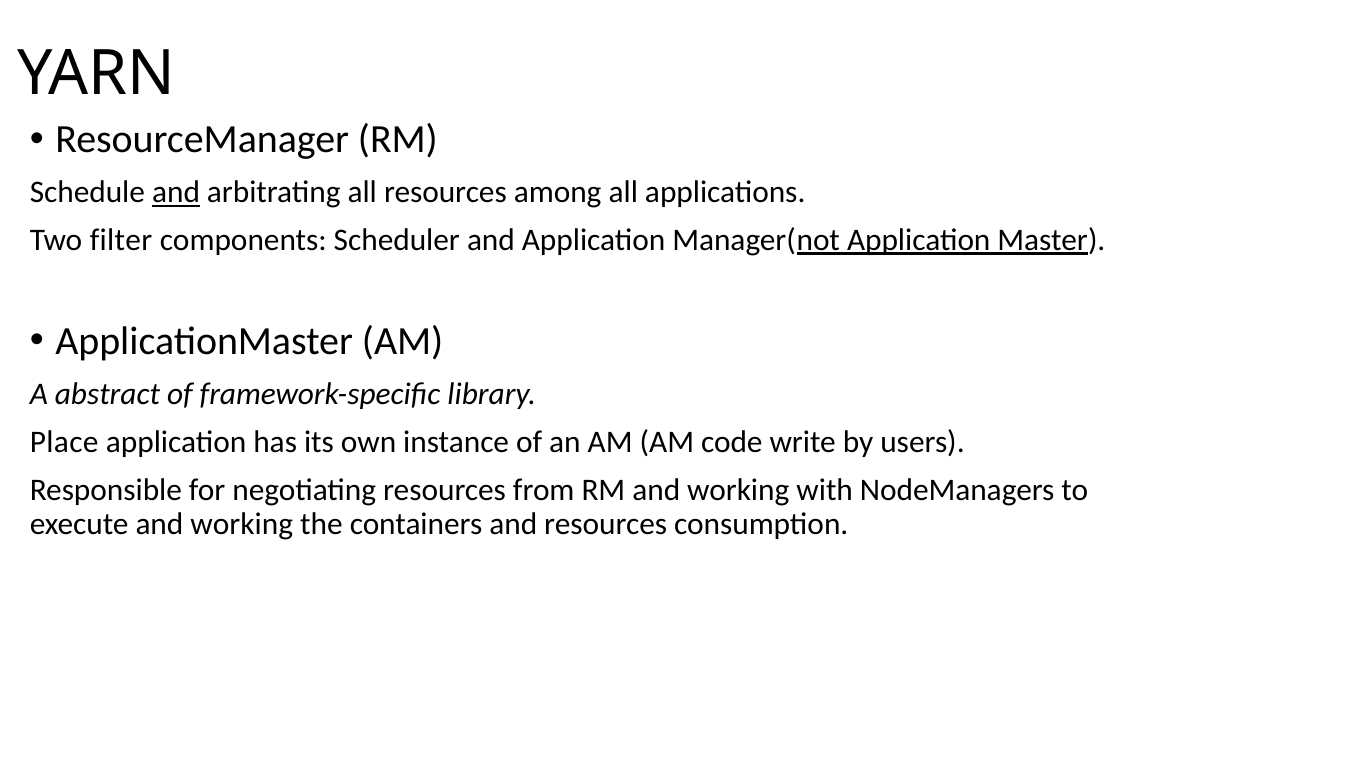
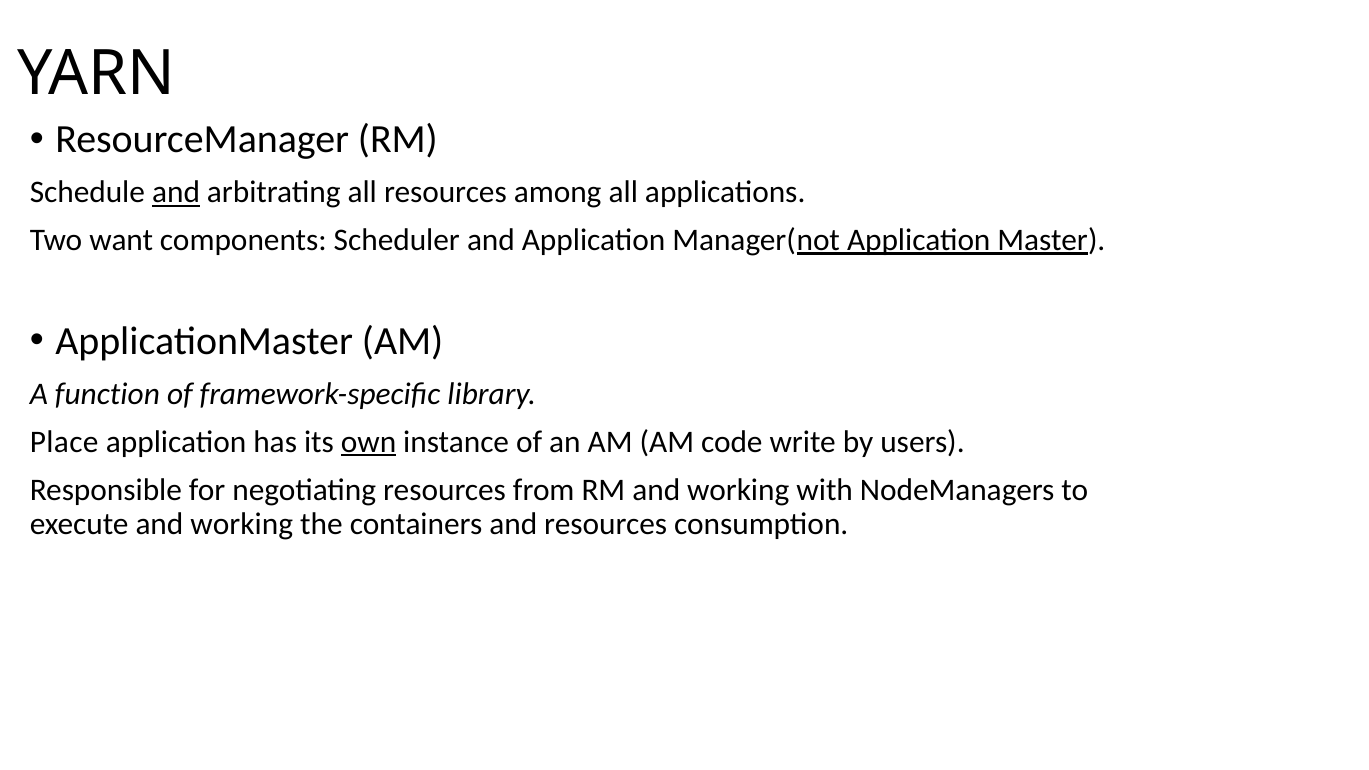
filter: filter -> want
abstract: abstract -> function
own underline: none -> present
